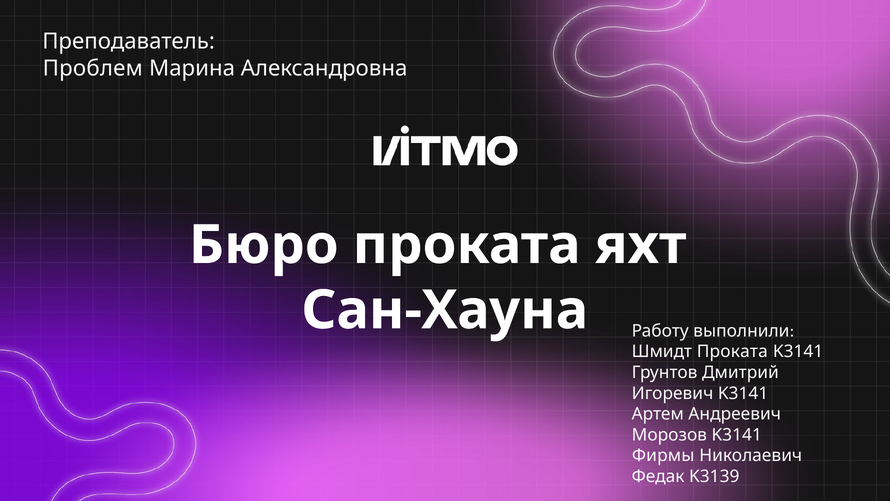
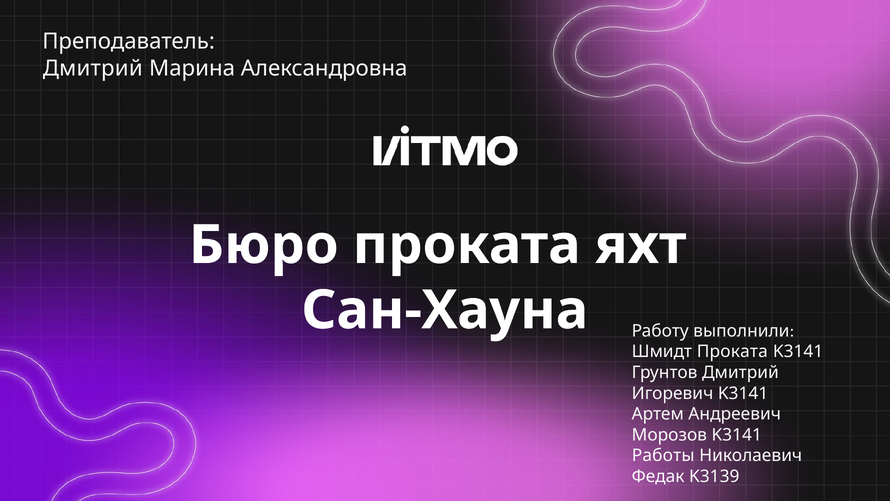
Проблем at (93, 68): Проблем -> Дмитрий
Фирмы: Фирмы -> Работы
